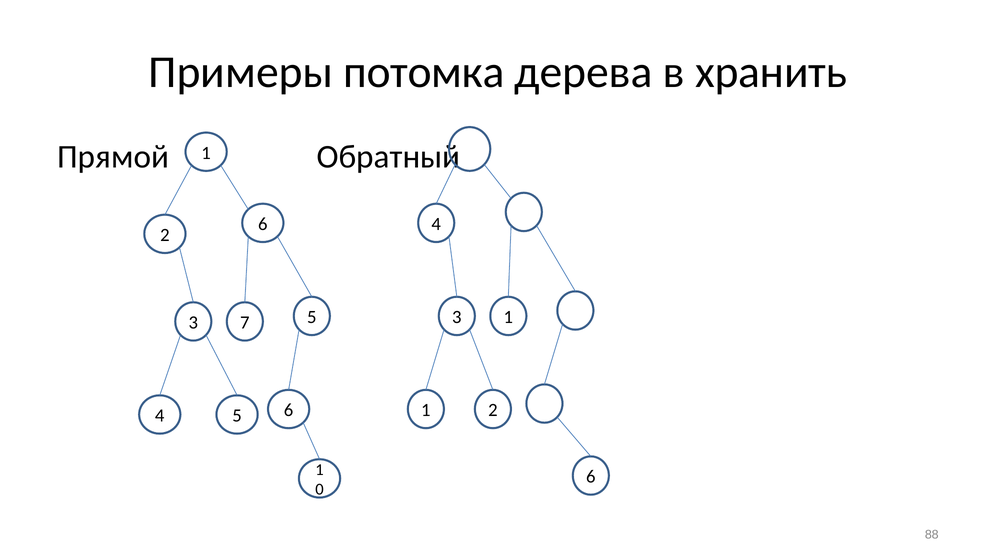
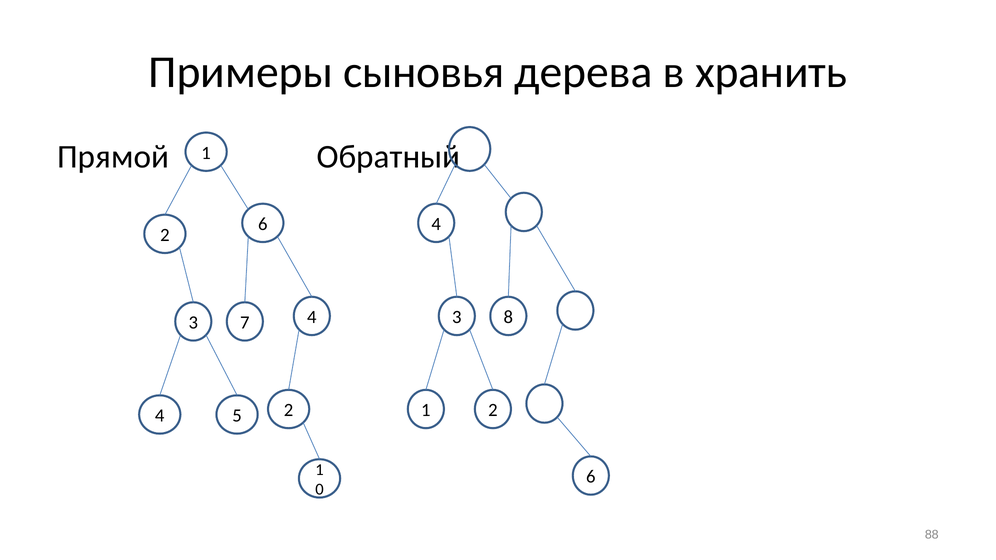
потомка: потомка -> сыновья
3 1: 1 -> 8
7 5: 5 -> 4
4 6: 6 -> 2
